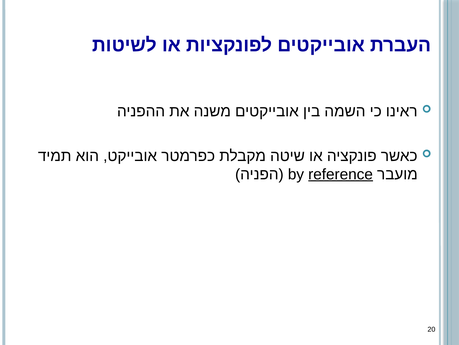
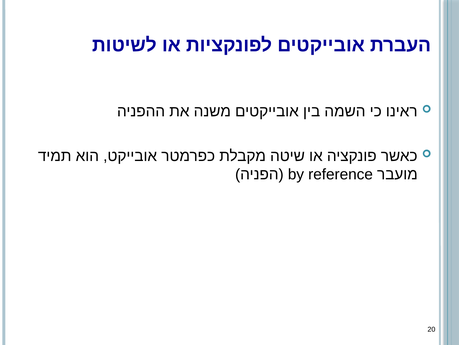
reference underline: present -> none
